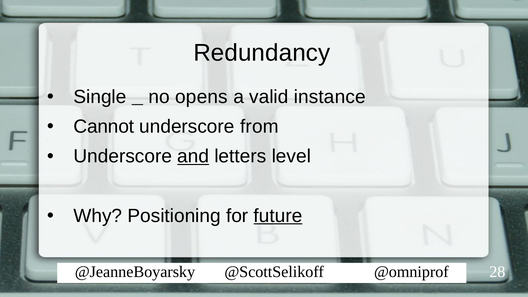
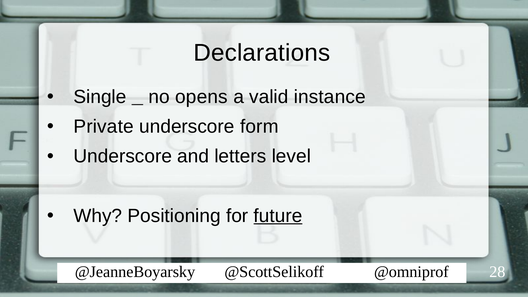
Redundancy: Redundancy -> Declarations
Cannot: Cannot -> Private
from: from -> form
and underline: present -> none
